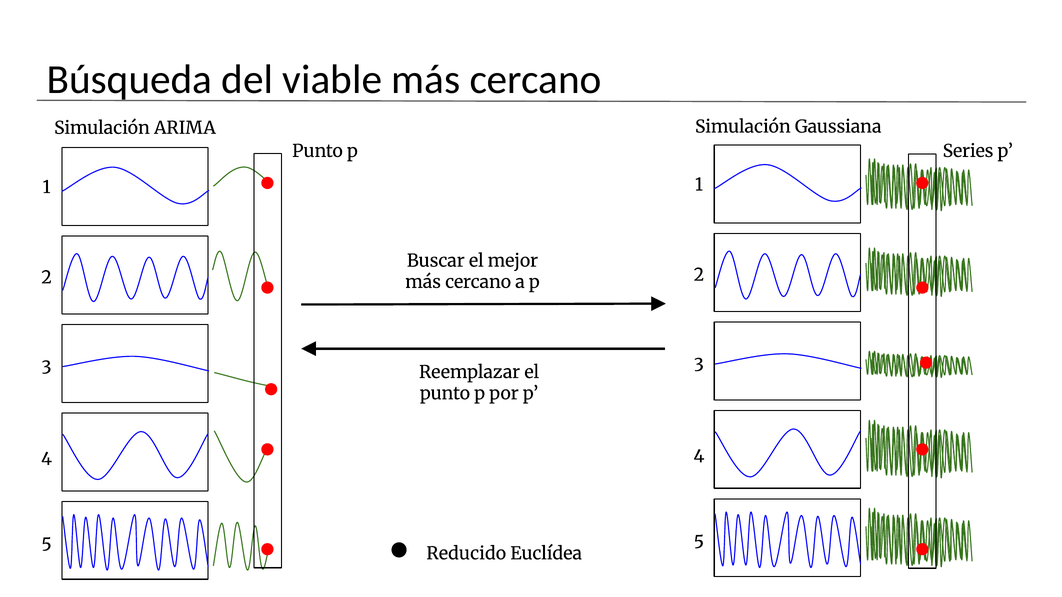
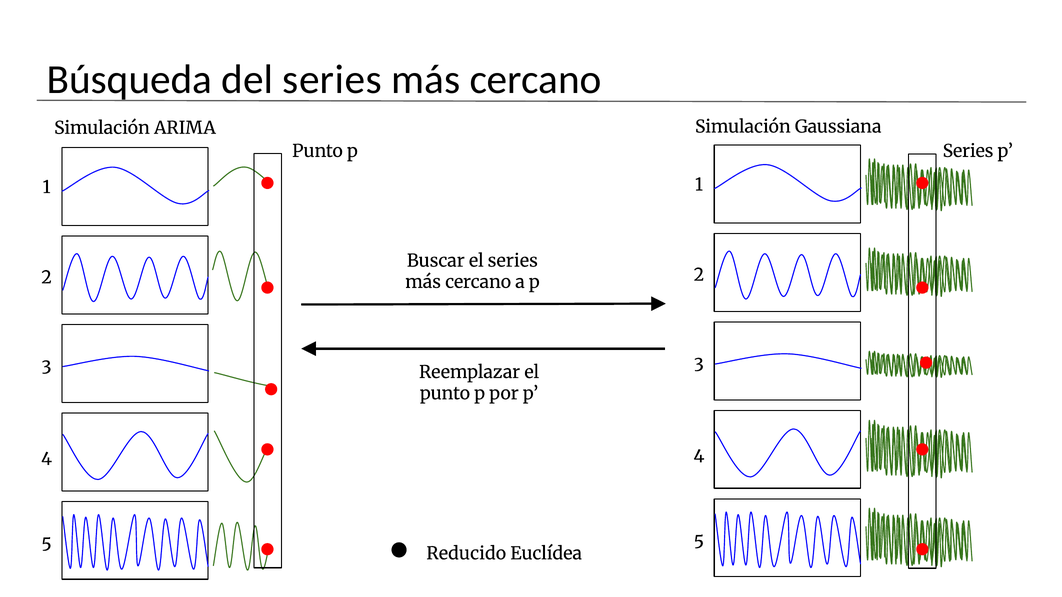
del viable: viable -> series
el mejor: mejor -> series
